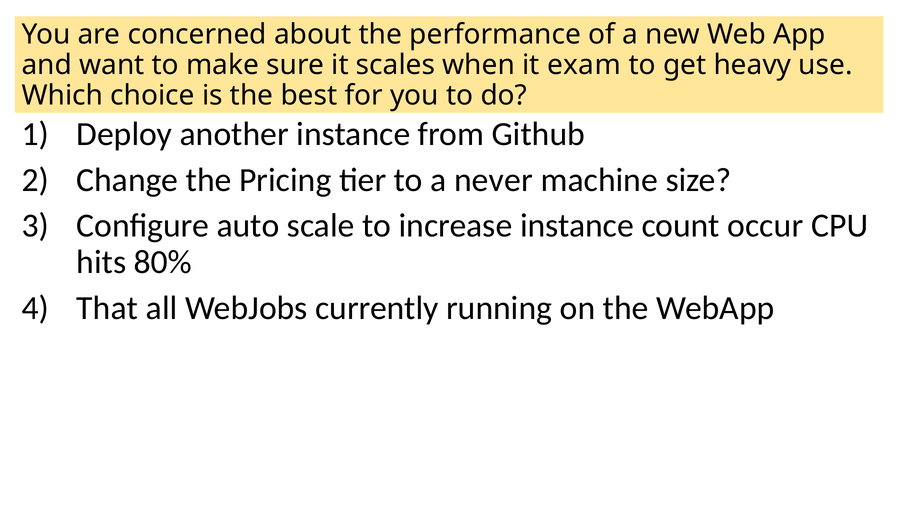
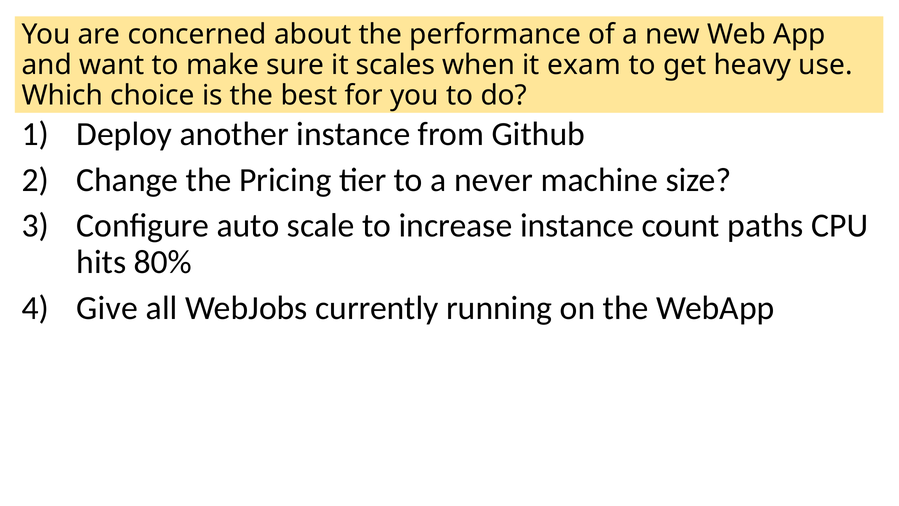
occur: occur -> paths
That: That -> Give
